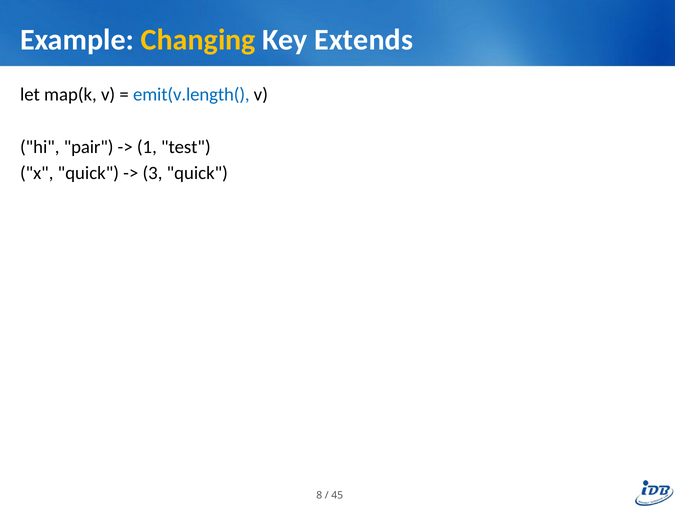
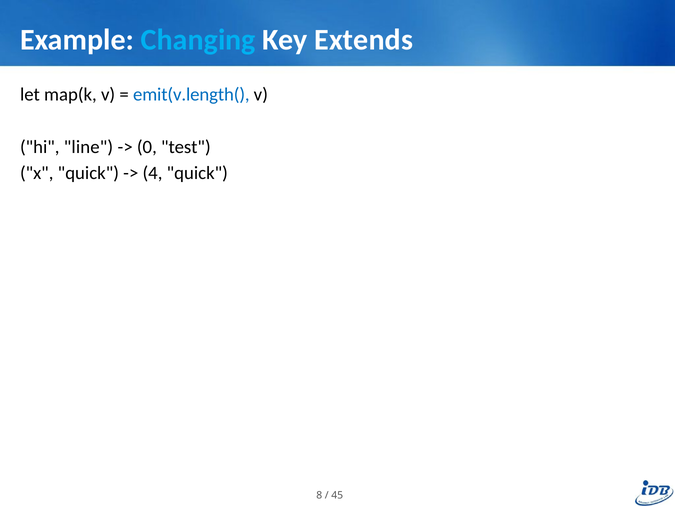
Changing colour: yellow -> light blue
pair: pair -> line
1: 1 -> 0
3: 3 -> 4
